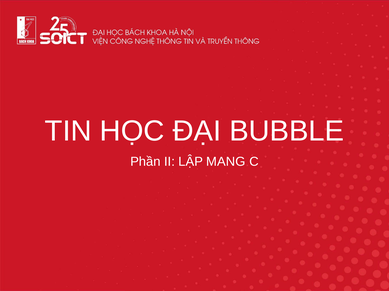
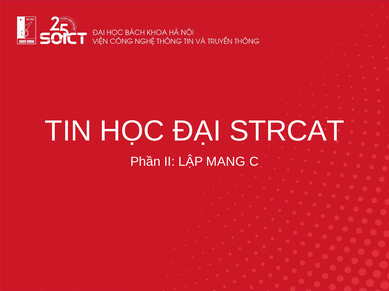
BUBBLE: BUBBLE -> STRCAT
